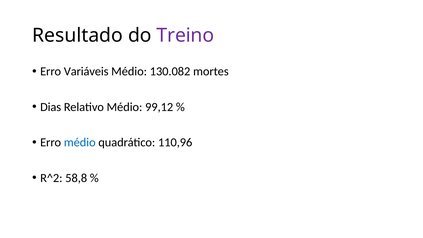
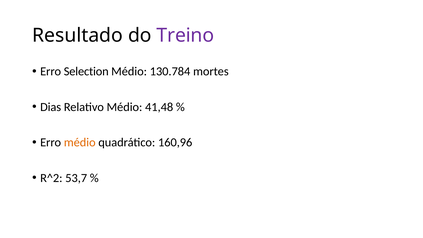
Variáveis: Variáveis -> Selection
130.082: 130.082 -> 130.784
99,12: 99,12 -> 41,48
médio at (80, 142) colour: blue -> orange
110,96: 110,96 -> 160,96
58,8: 58,8 -> 53,7
